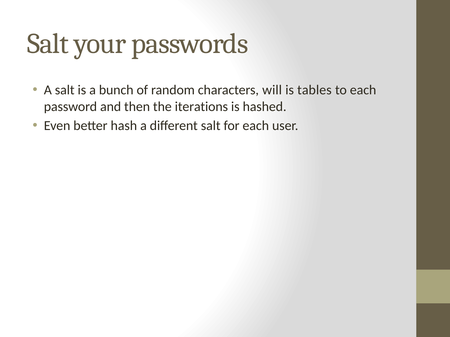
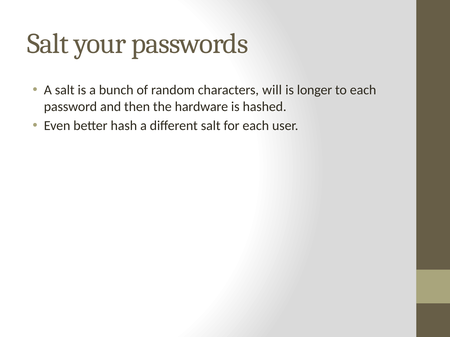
tables: tables -> longer
iterations: iterations -> hardware
